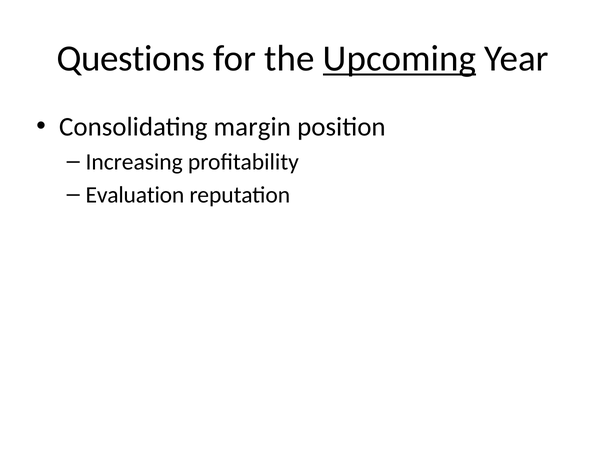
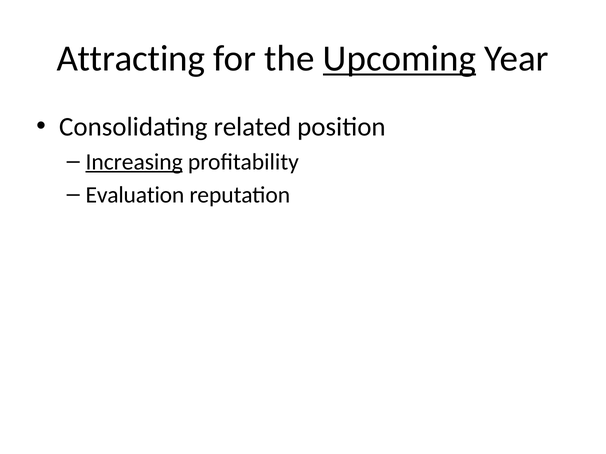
Questions: Questions -> Attracting
margin: margin -> related
Increasing underline: none -> present
